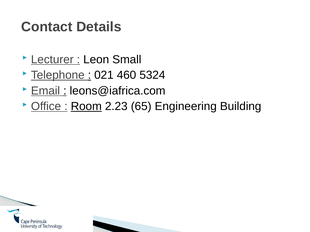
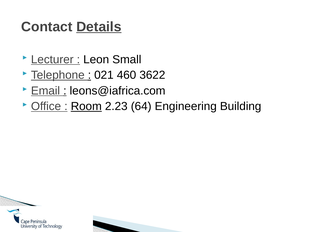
Details underline: none -> present
5324: 5324 -> 3622
65: 65 -> 64
